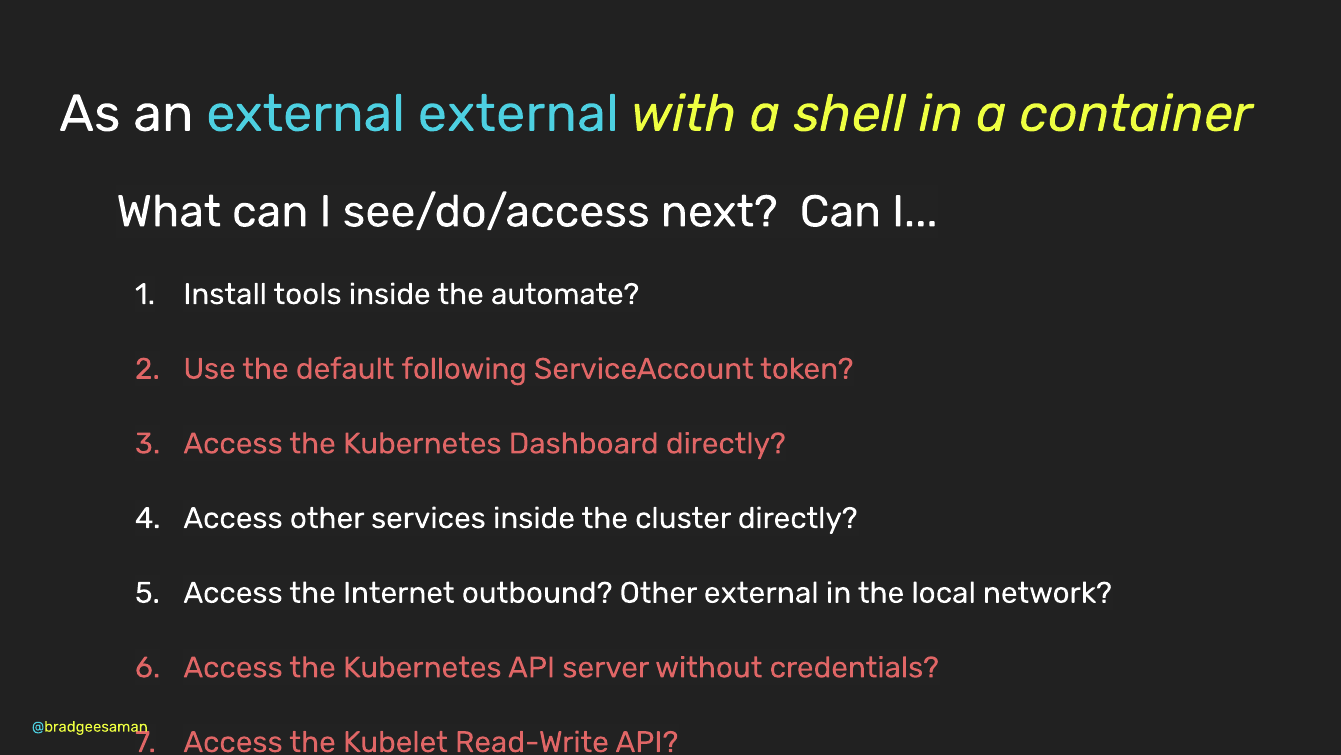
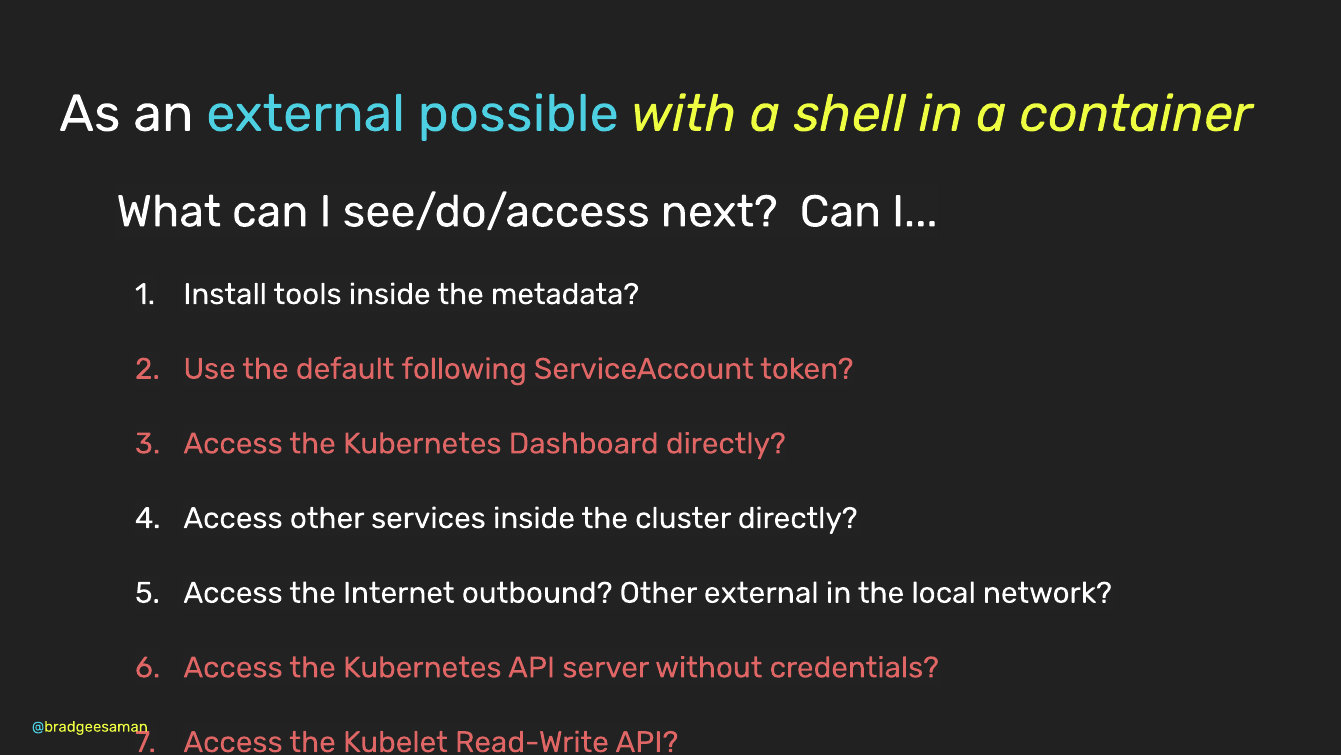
external external: external -> possible
the automate: automate -> metadata
